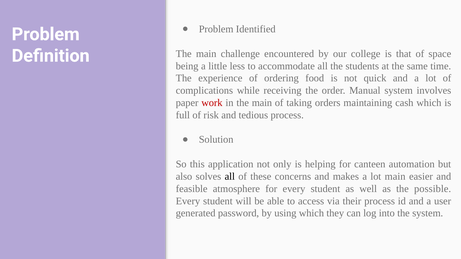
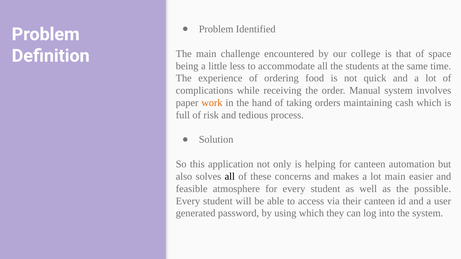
work colour: red -> orange
in the main: main -> hand
their process: process -> canteen
